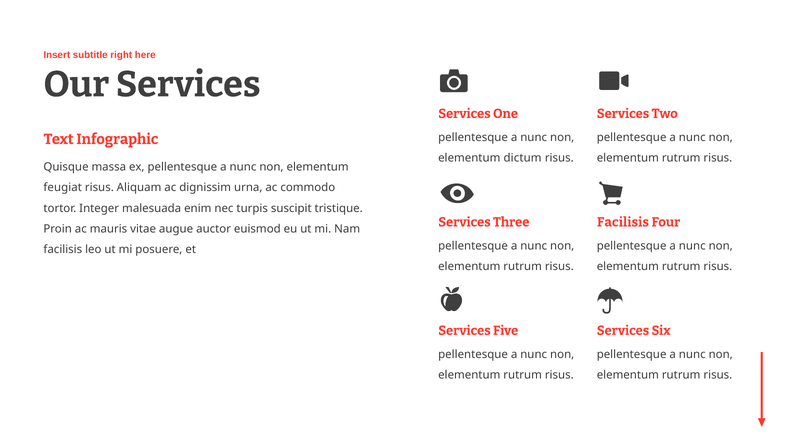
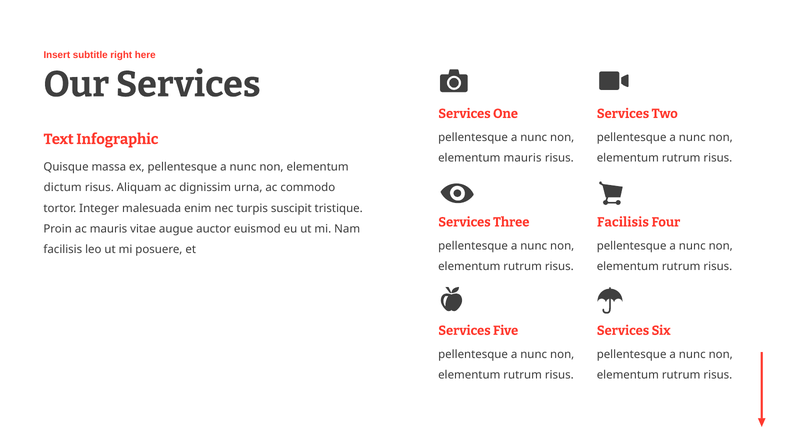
elementum dictum: dictum -> mauris
feugiat: feugiat -> dictum
